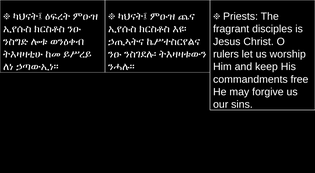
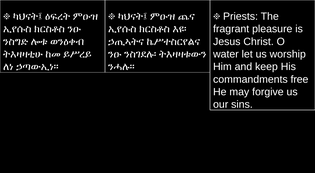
disciples: disciples -> pleasure
rulers: rulers -> water
